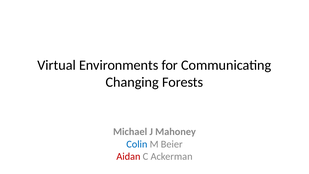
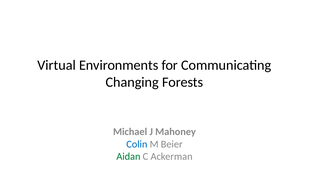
Aidan colour: red -> green
